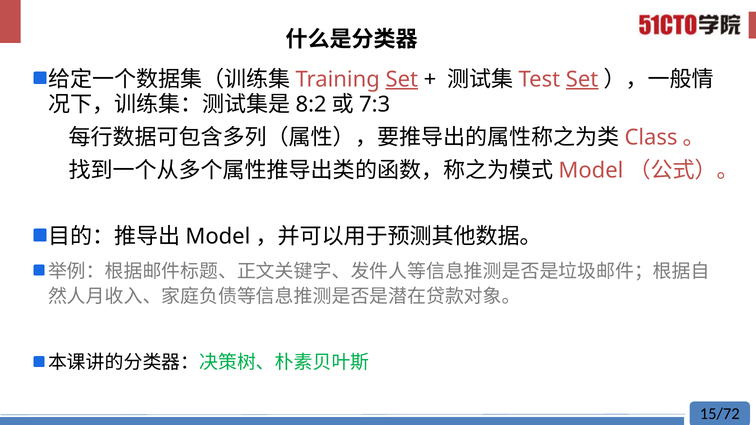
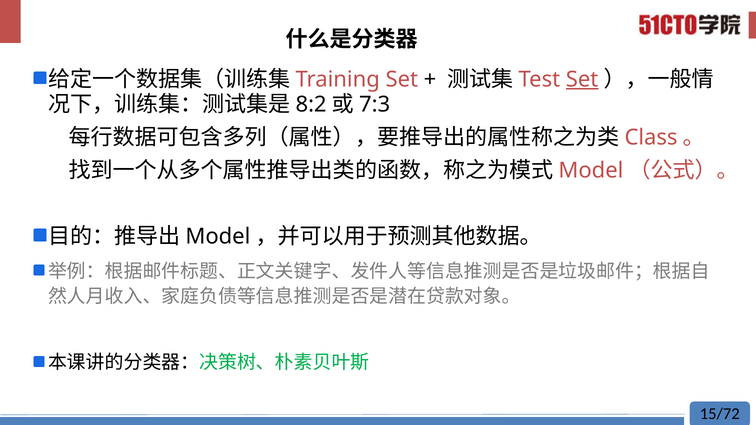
Set at (402, 79) underline: present -> none
